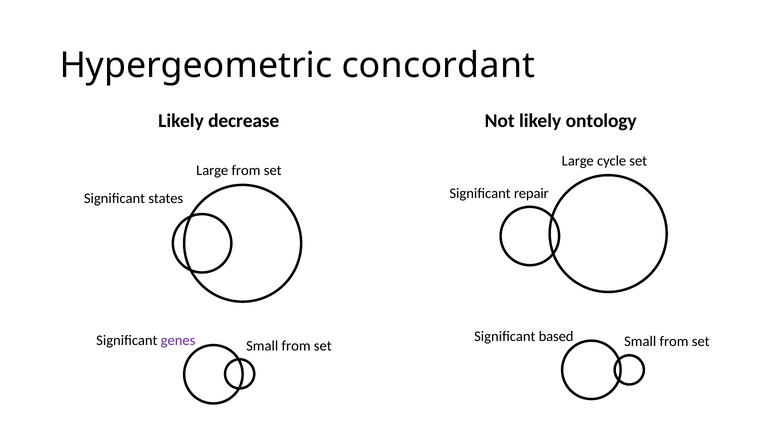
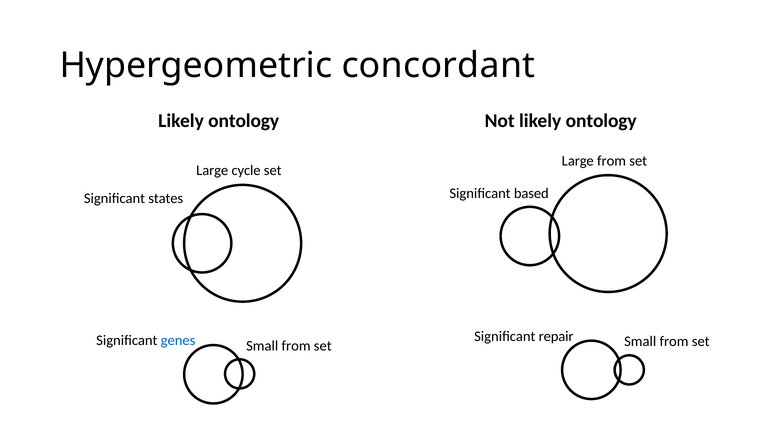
decrease at (244, 121): decrease -> ontology
Large cycle: cycle -> from
Large from: from -> cycle
repair: repair -> based
based: based -> repair
genes colour: purple -> blue
